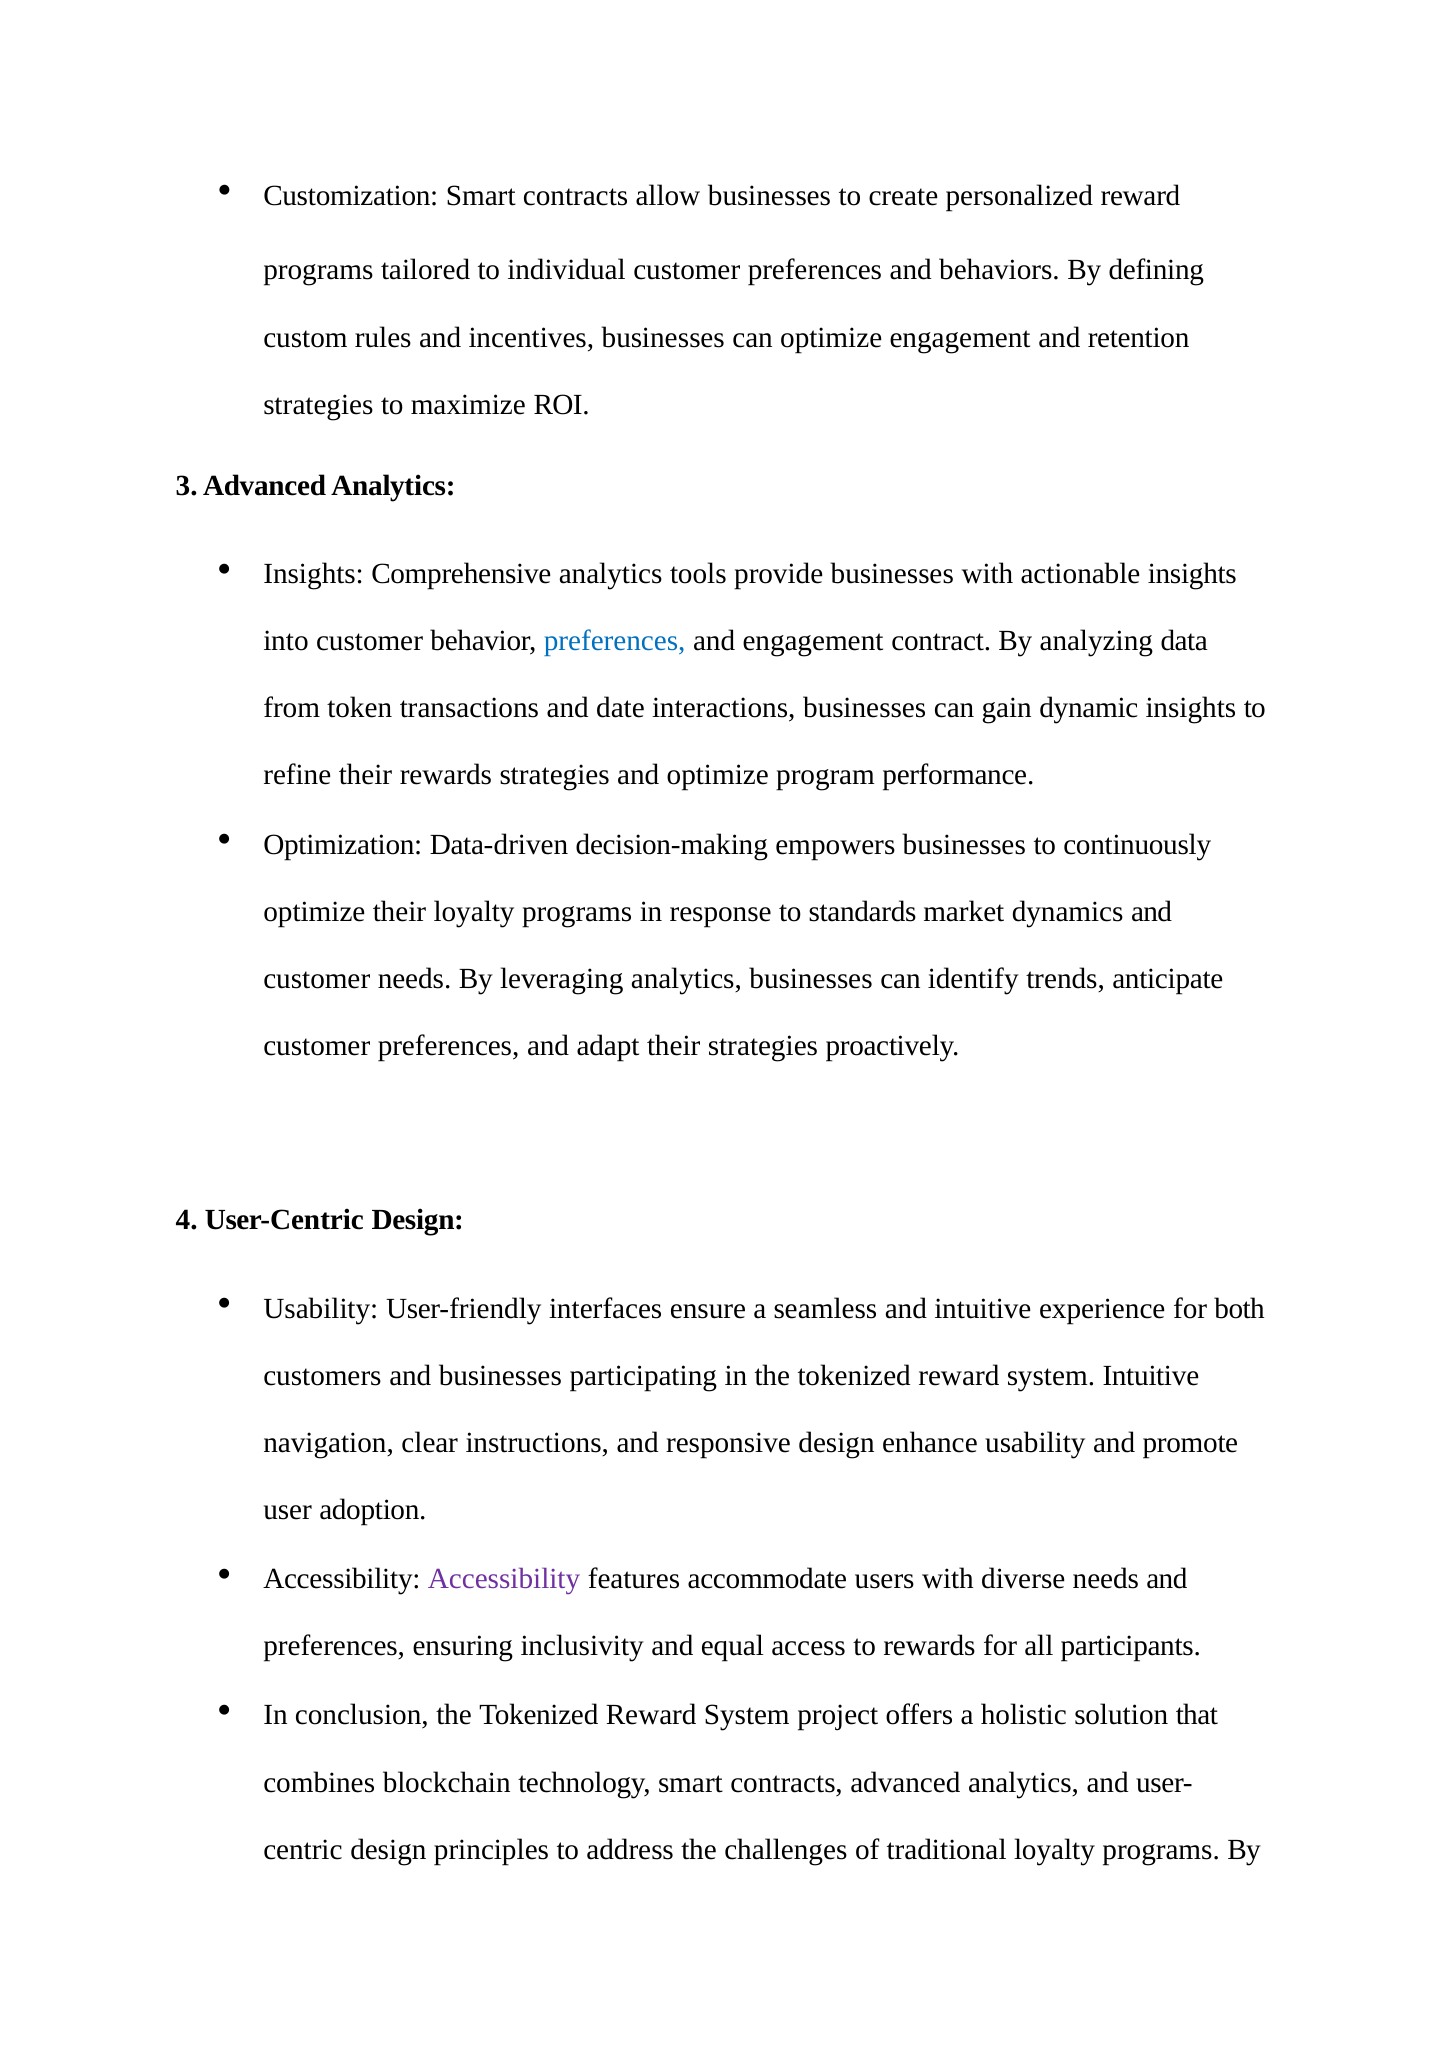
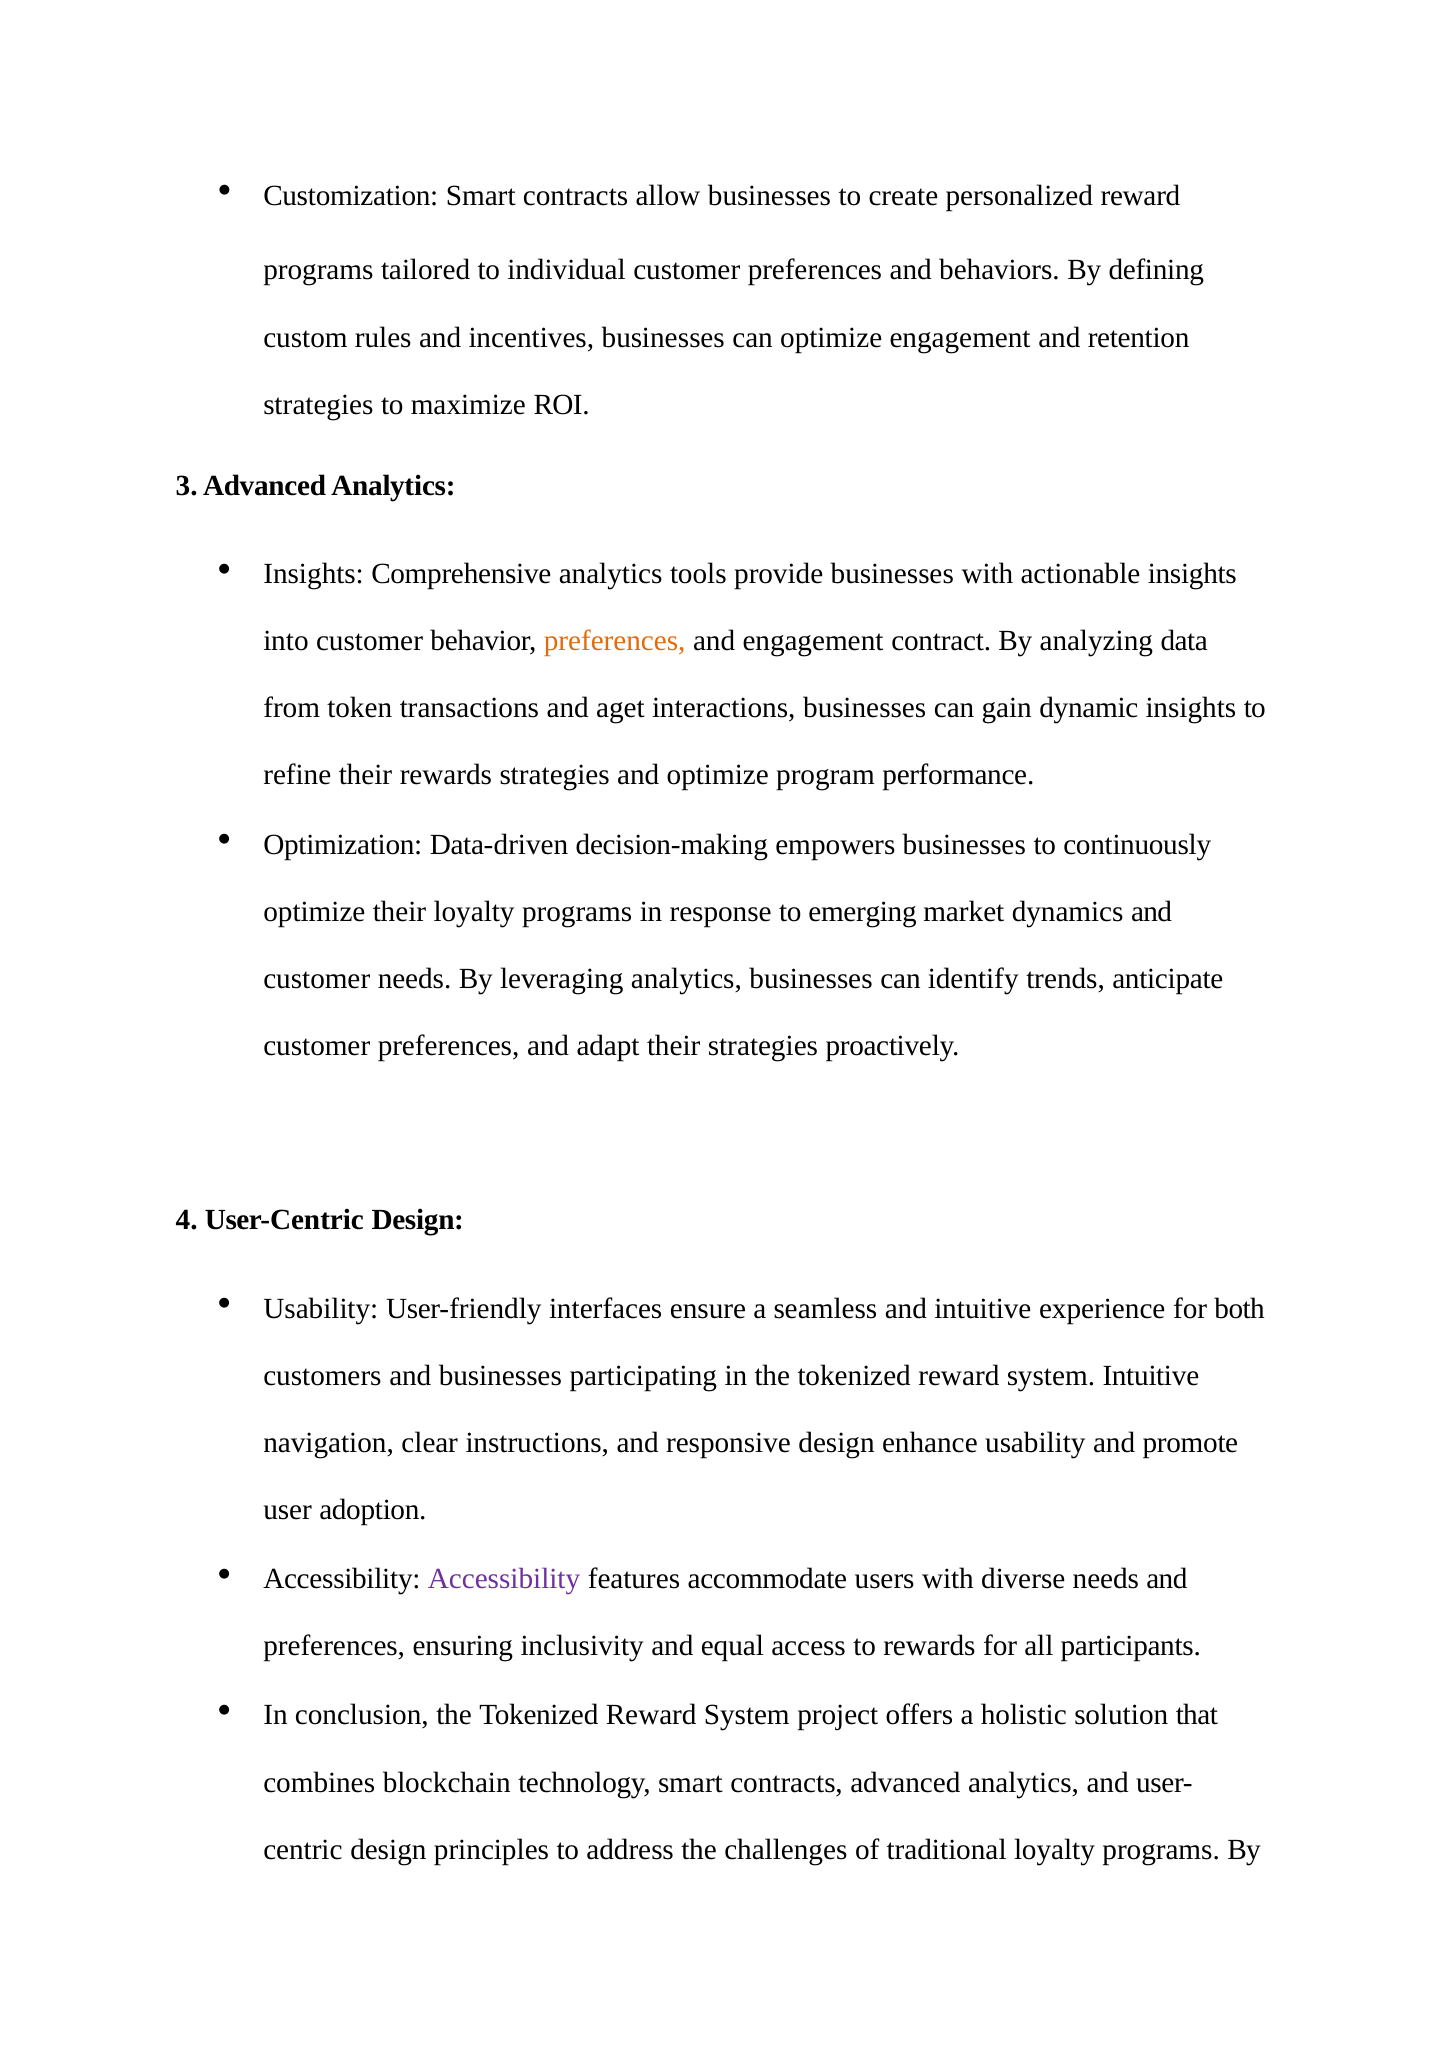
preferences at (615, 641) colour: blue -> orange
date: date -> aget
standards: standards -> emerging
